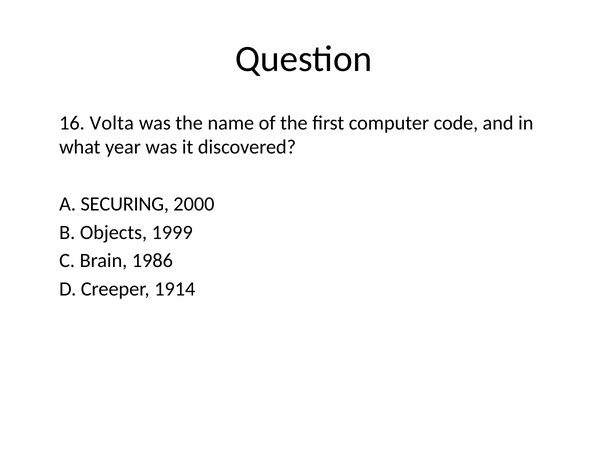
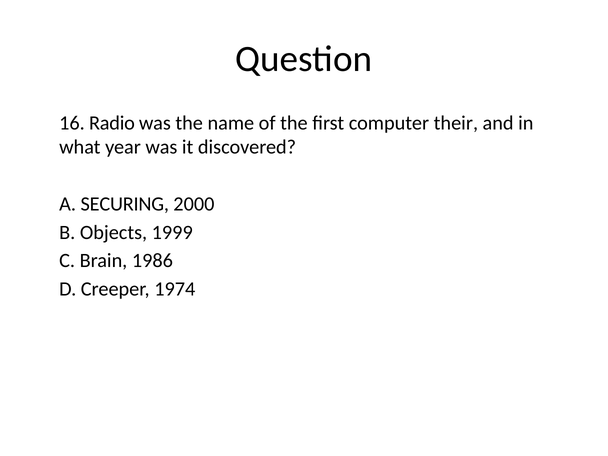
Volta: Volta -> Radio
code: code -> their
1914: 1914 -> 1974
